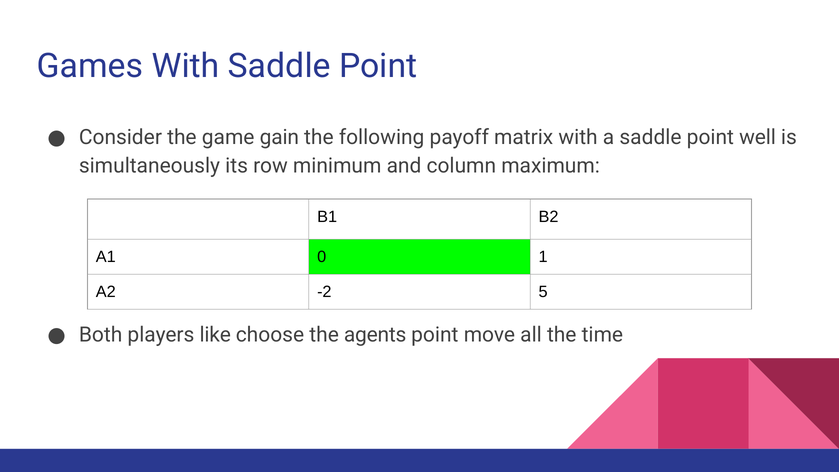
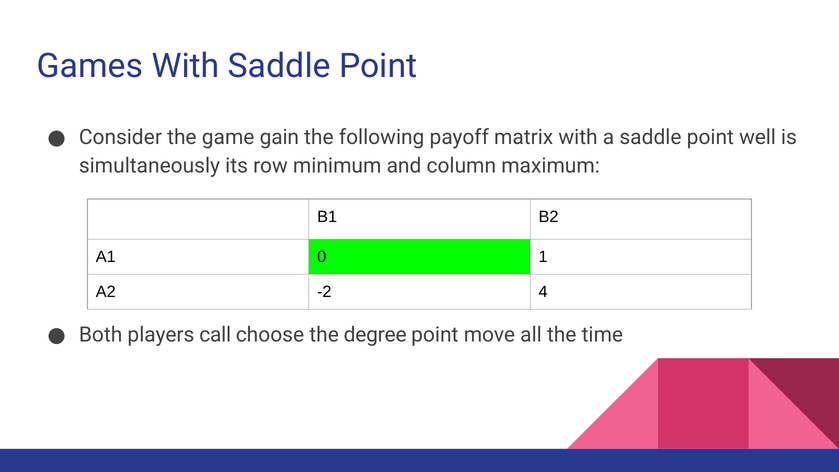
5: 5 -> 4
like: like -> call
agents: agents -> degree
